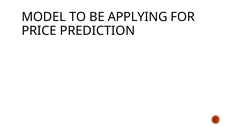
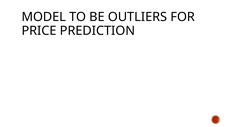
APPLYING: APPLYING -> OUTLIERS
